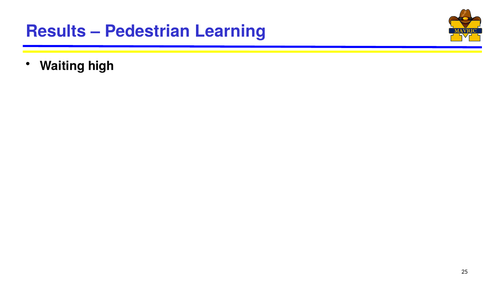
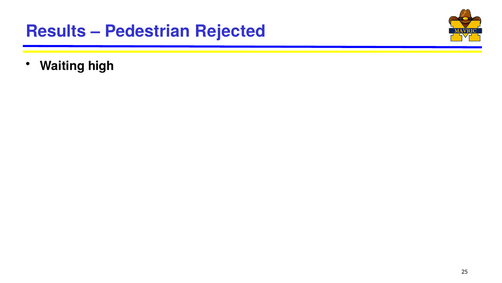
Learning: Learning -> Rejected
